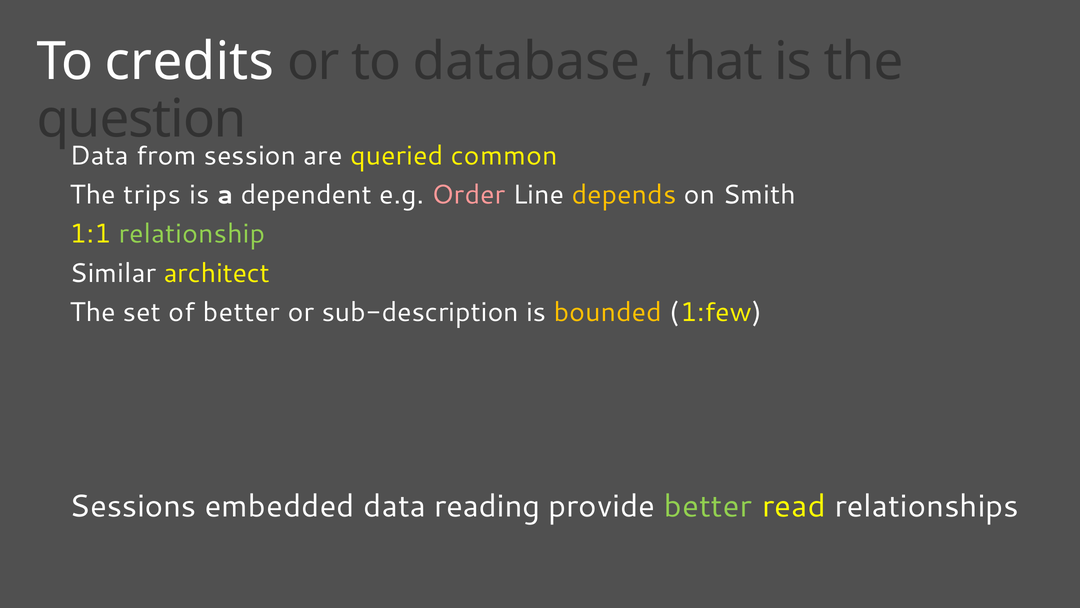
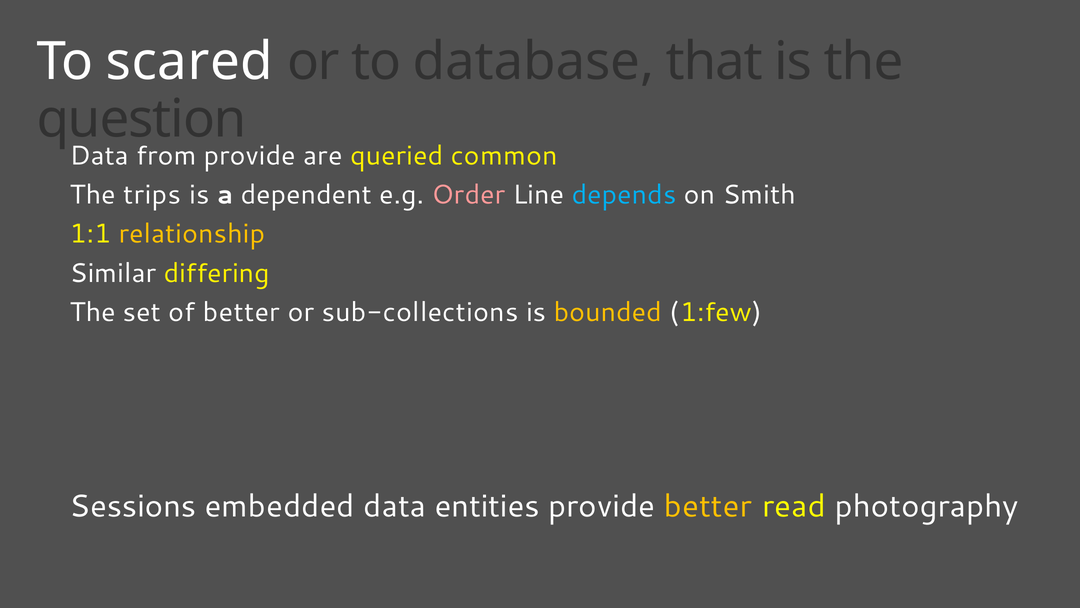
credits: credits -> scared
session at (250, 155): session -> provide
depends colour: yellow -> light blue
relationship colour: light green -> yellow
architect: architect -> differing
sub-description: sub-description -> sub-collections
reading: reading -> entities
better at (708, 506) colour: light green -> yellow
relationships: relationships -> photography
